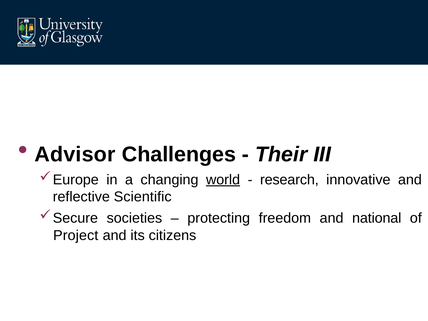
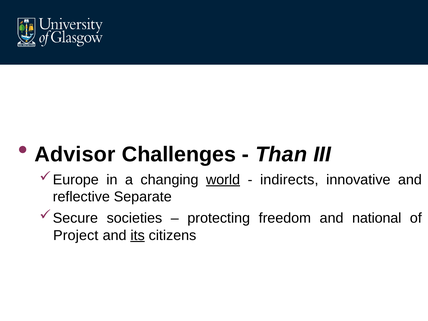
Their: Their -> Than
research: research -> indirects
Scientific: Scientific -> Separate
its underline: none -> present
